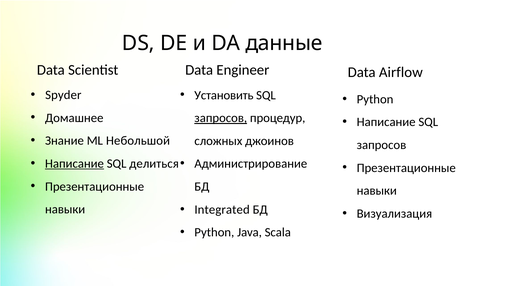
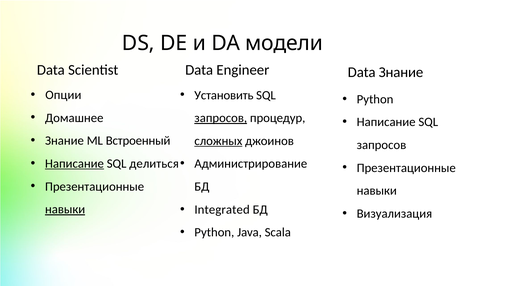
данные: данные -> модели
Data Airflow: Airflow -> Знание
Spyder: Spyder -> Опции
Небольшой: Небольшой -> Встроенный
сложных underline: none -> present
навыки at (65, 209) underline: none -> present
